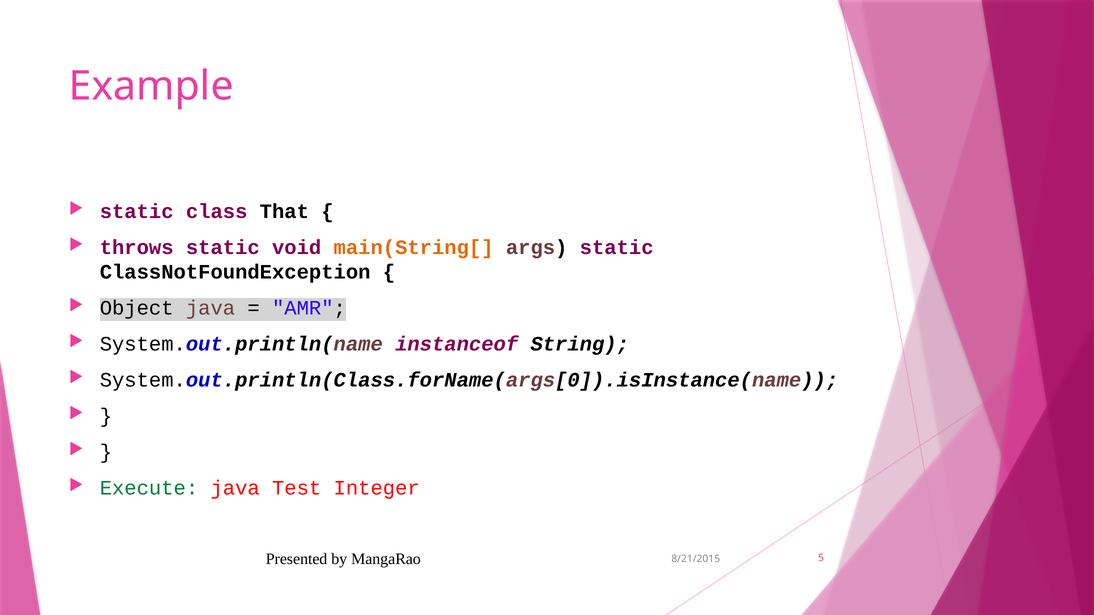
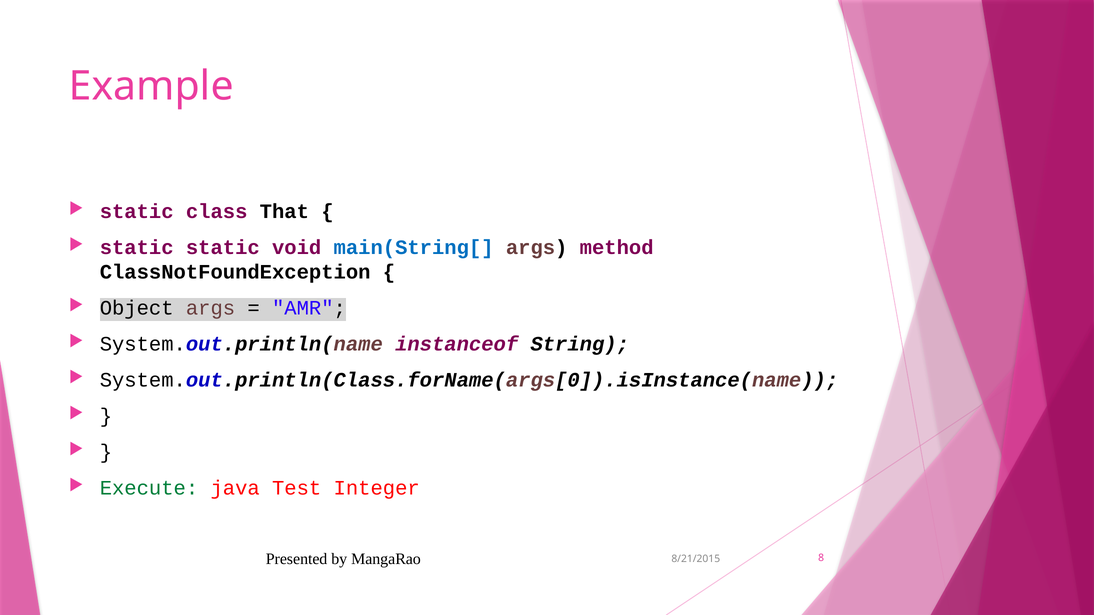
throws at (137, 248): throws -> static
main(String[ colour: orange -> blue
args static: static -> method
Object java: java -> args
5: 5 -> 8
